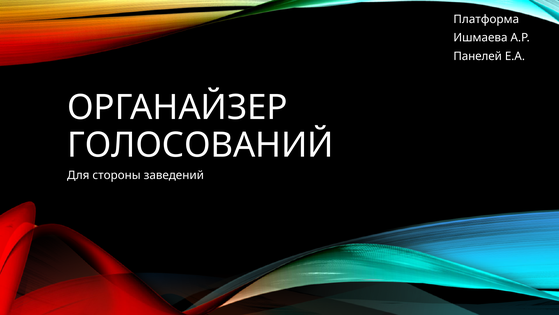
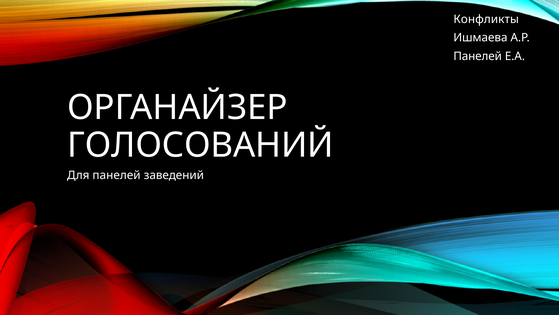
Платформа: Платформа -> Конфликты
Для стороны: стороны -> панелей
